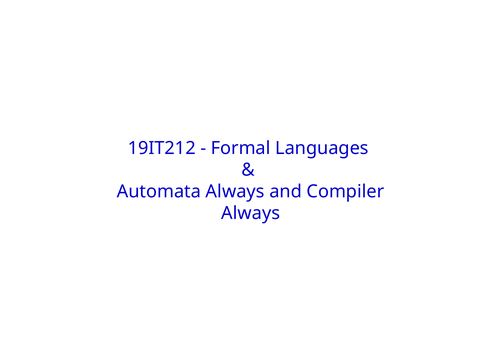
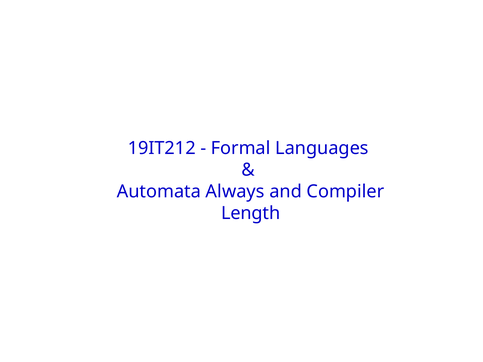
Always at (251, 213): Always -> Length
